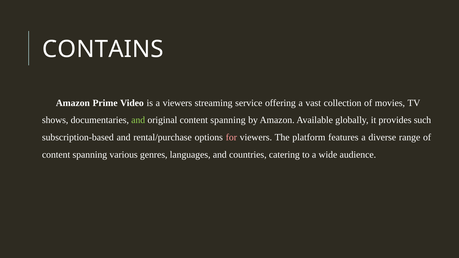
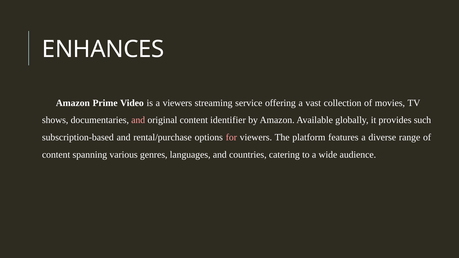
CONTAINS: CONTAINS -> ENHANCES
and at (138, 120) colour: light green -> pink
original content spanning: spanning -> identifier
